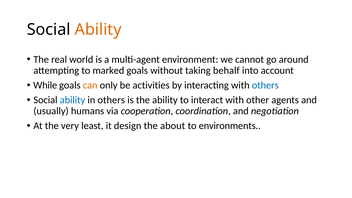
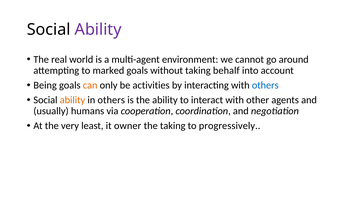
Ability at (98, 30) colour: orange -> purple
While: While -> Being
ability at (72, 100) colour: blue -> orange
design: design -> owner
the about: about -> taking
environments: environments -> progressively
